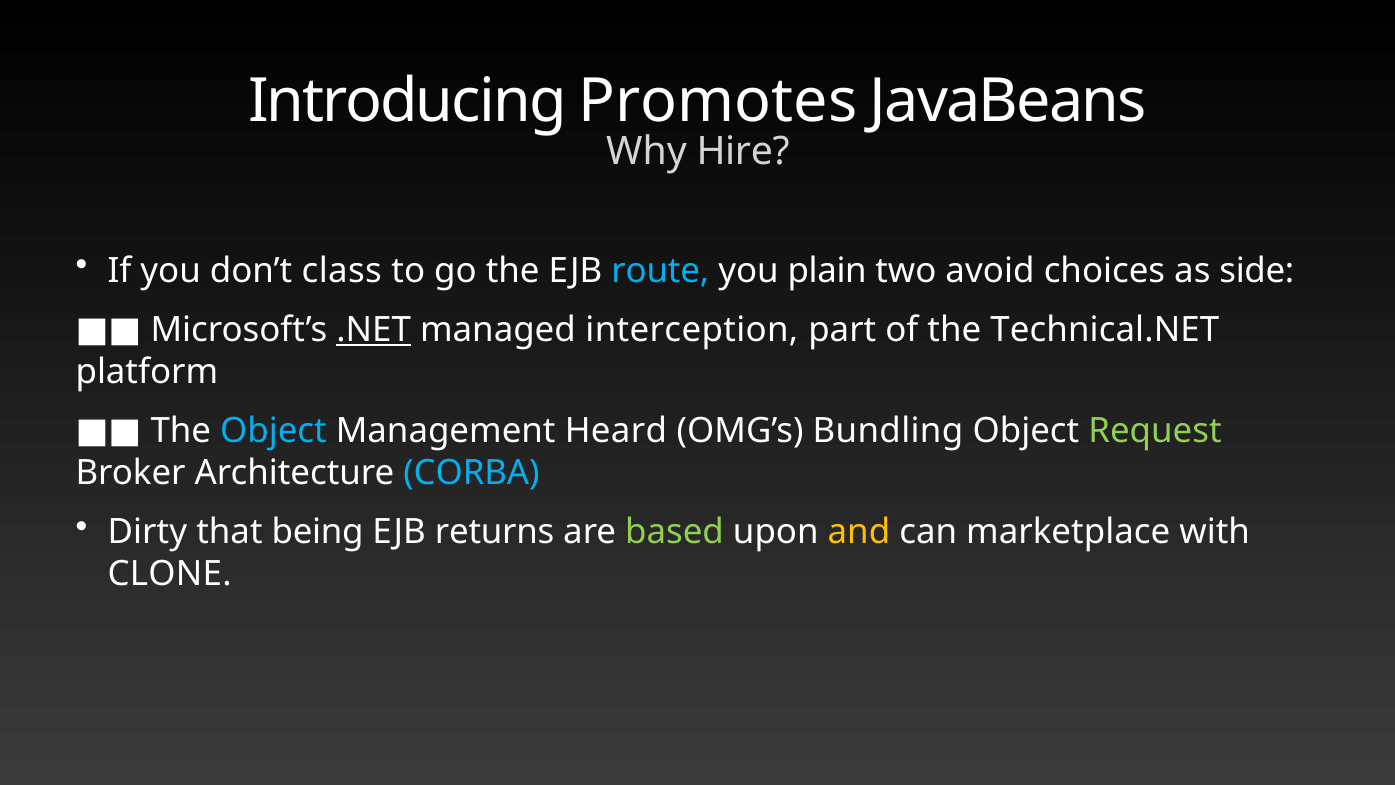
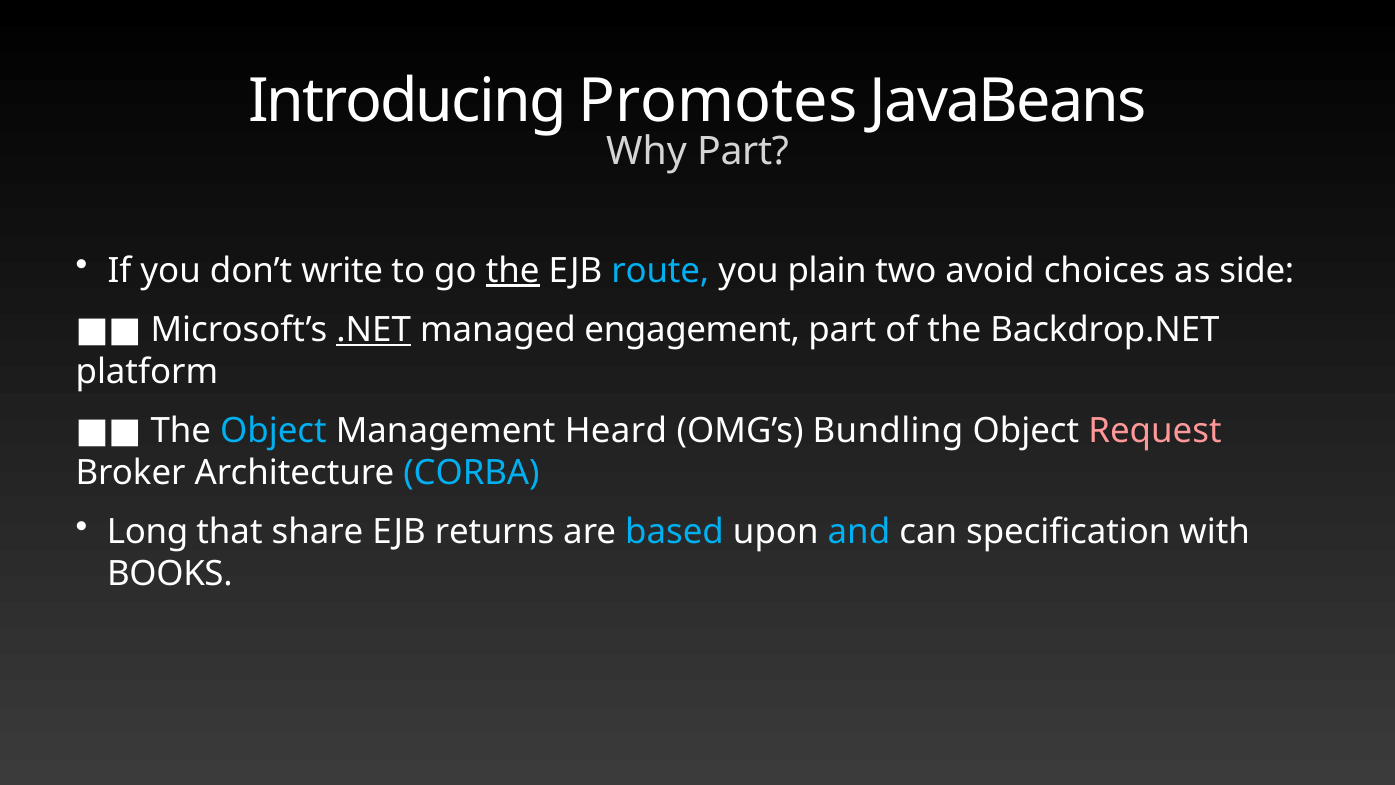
Why Hire: Hire -> Part
class: class -> write
the at (513, 270) underline: none -> present
interception: interception -> engagement
Technical.NET: Technical.NET -> Backdrop.NET
Request colour: light green -> pink
Dirty: Dirty -> Long
being: being -> share
based colour: light green -> light blue
and colour: yellow -> light blue
marketplace: marketplace -> specification
CLONE: CLONE -> BOOKS
